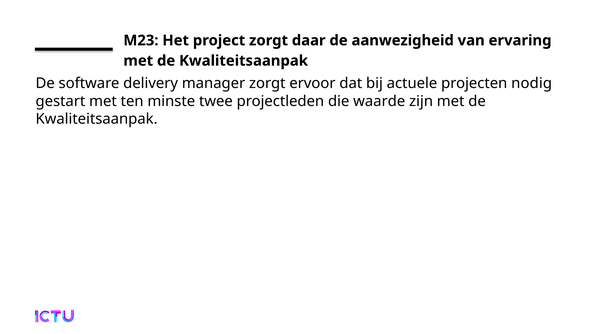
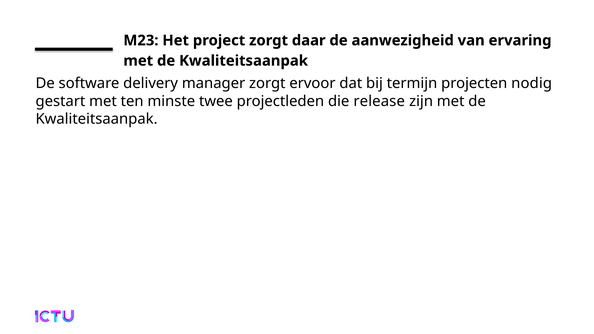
actuele: actuele -> termijn
waarde: waarde -> release
